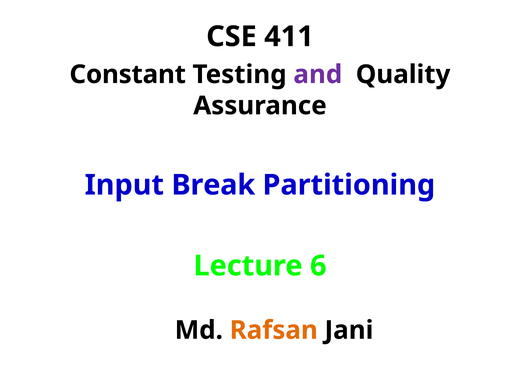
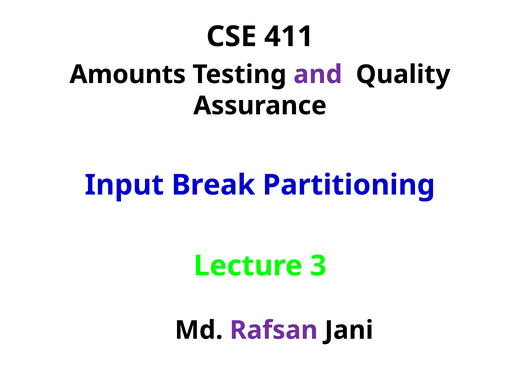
Constant: Constant -> Amounts
6: 6 -> 3
Rafsan colour: orange -> purple
